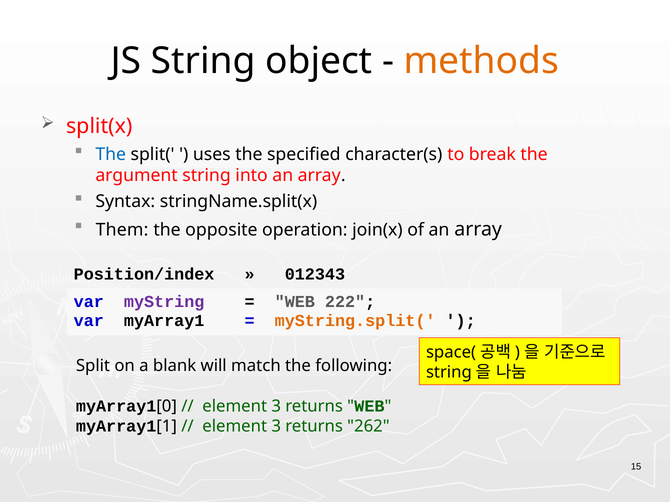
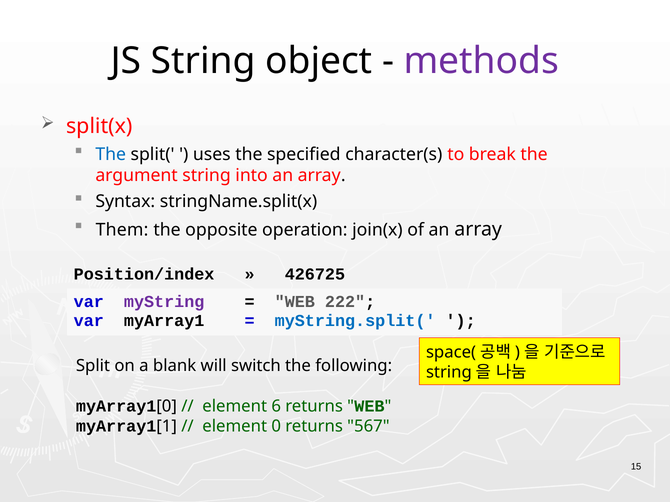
methods colour: orange -> purple
012343: 012343 -> 426725
myString.split( colour: orange -> blue
match: match -> switch
3 at (276, 406): 3 -> 6
3 at (276, 427): 3 -> 0
262: 262 -> 567
